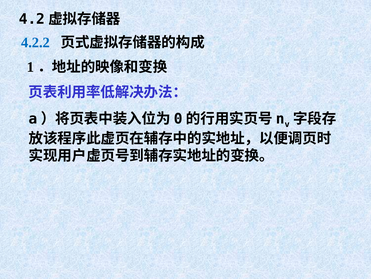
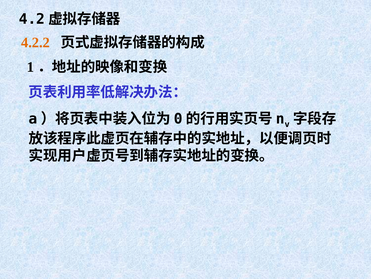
4.2.2 colour: blue -> orange
